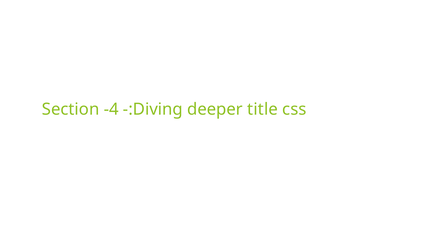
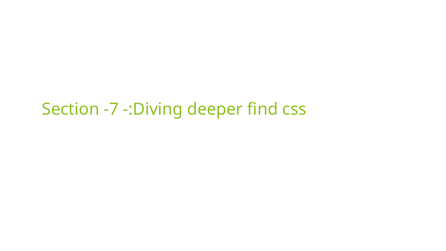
-4: -4 -> -7
title: title -> find
